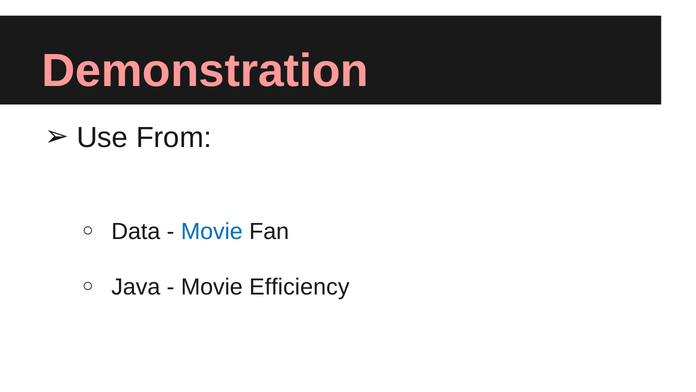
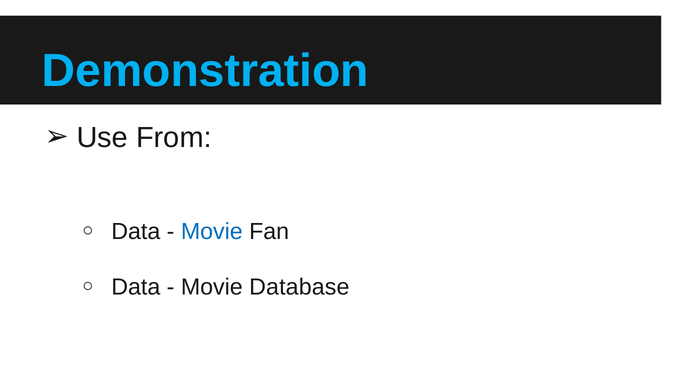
Demonstration colour: pink -> light blue
Java at (136, 287): Java -> Data
Efficiency: Efficiency -> Database
